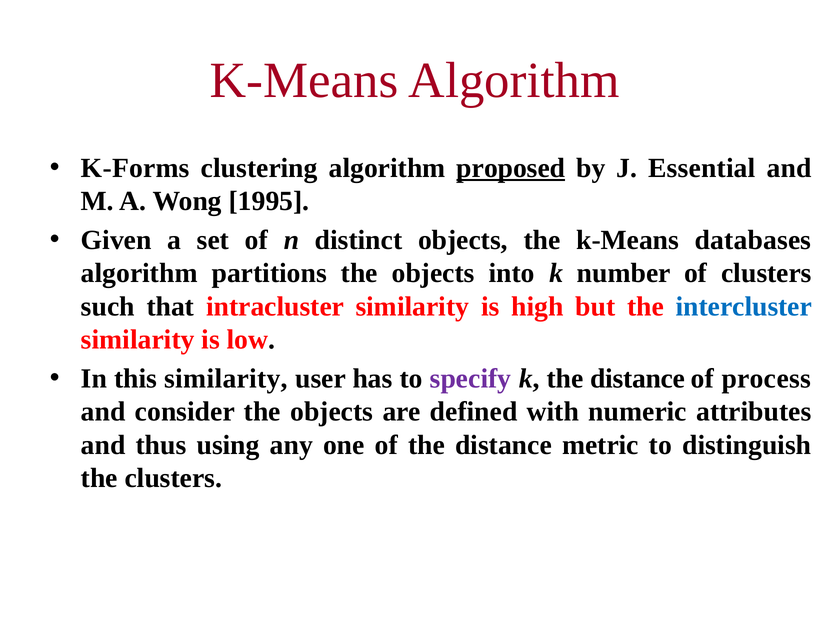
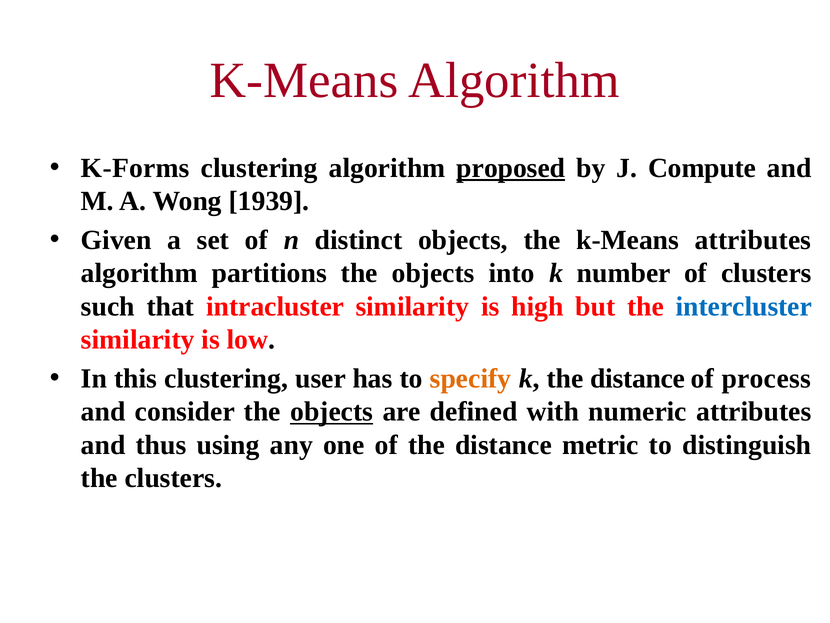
Essential: Essential -> Compute
1995: 1995 -> 1939
k-Means databases: databases -> attributes
this similarity: similarity -> clustering
specify colour: purple -> orange
objects at (332, 411) underline: none -> present
